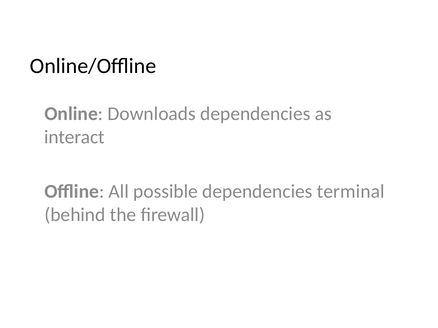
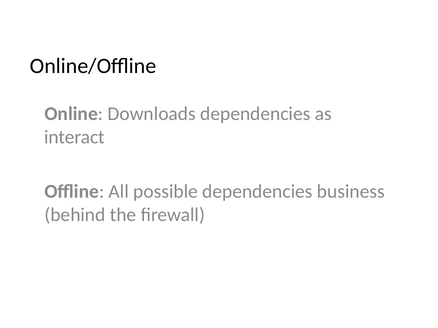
terminal: terminal -> business
